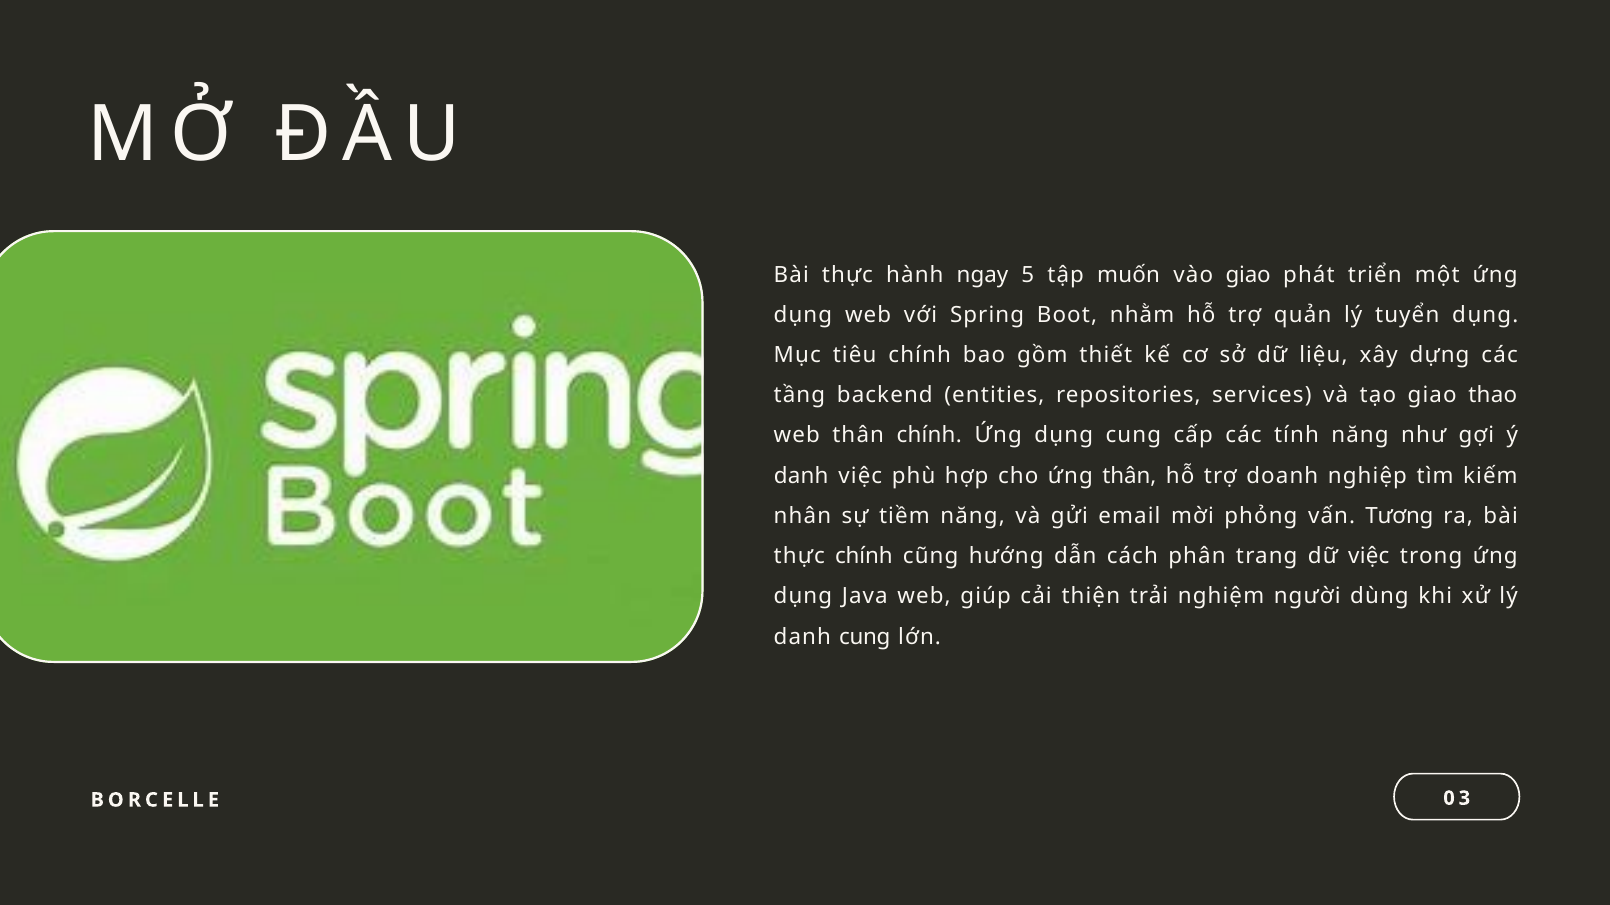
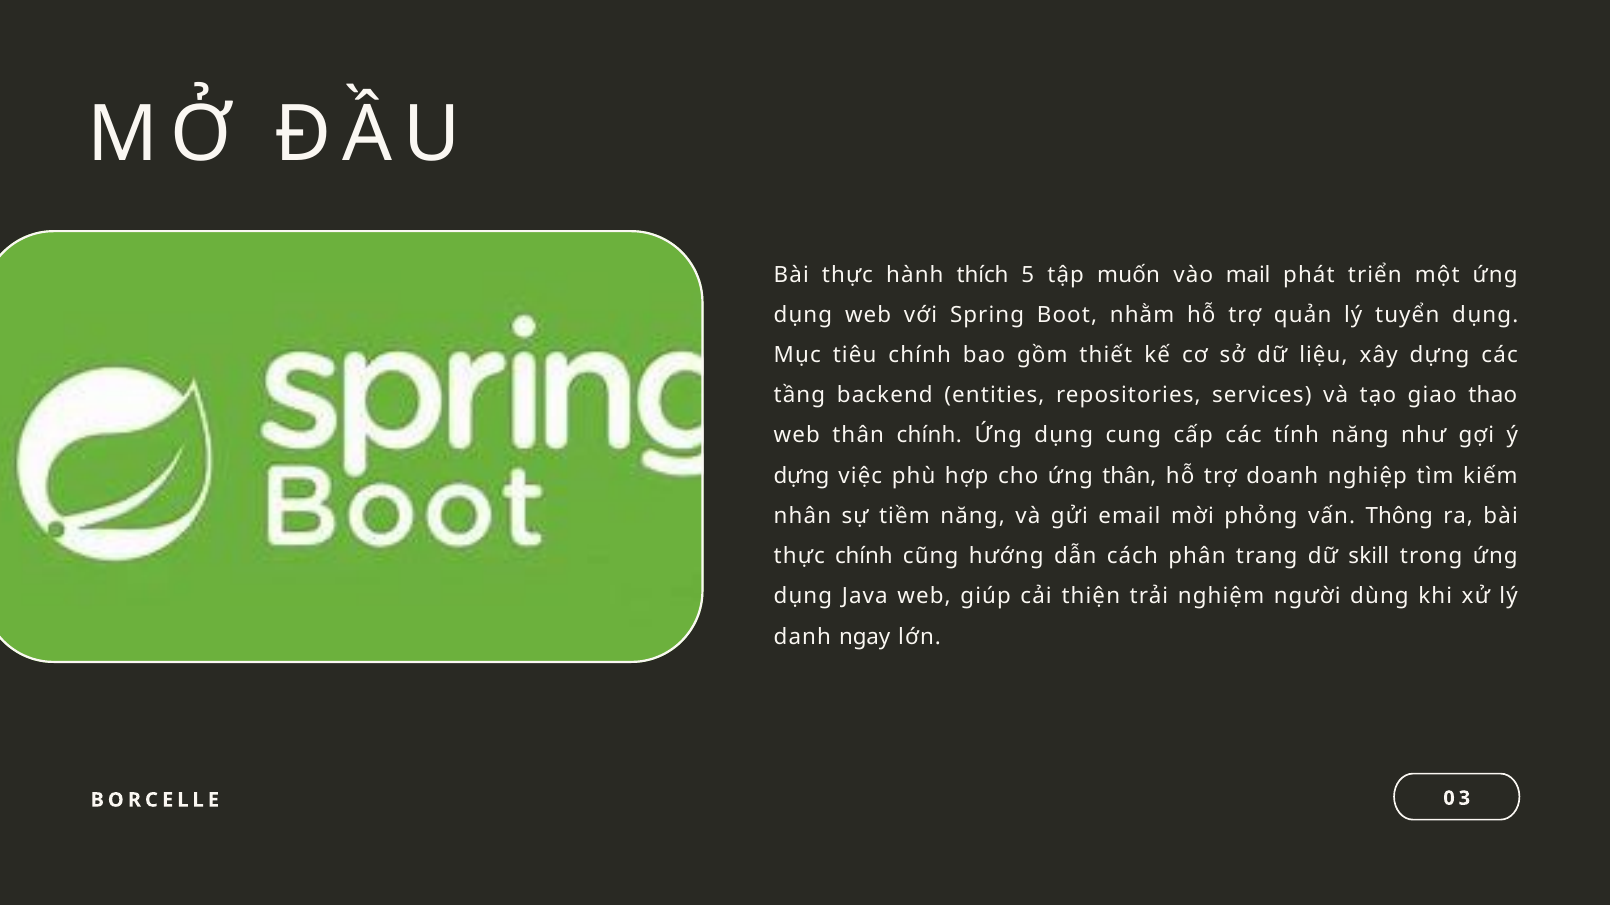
ngay: ngay -> thích
vào giao: giao -> mail
danh at (801, 476): danh -> dựng
Tương: Tương -> Thông
dữ việc: việc -> skill
danh cung: cung -> ngay
